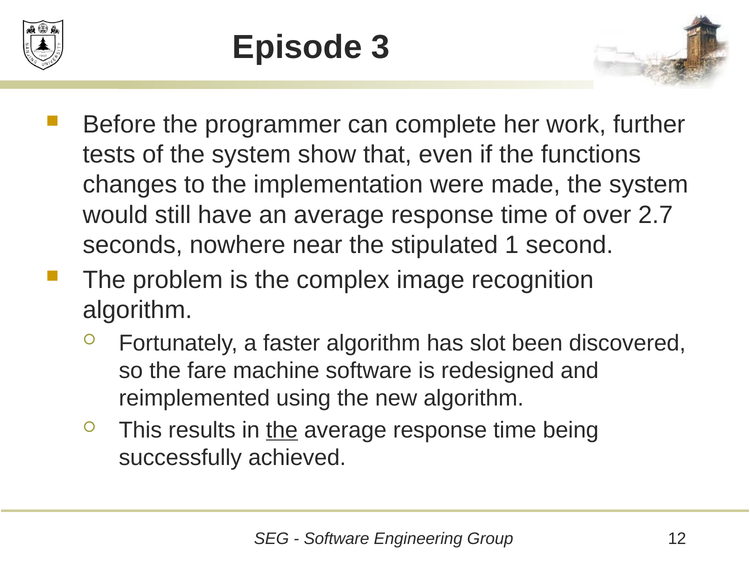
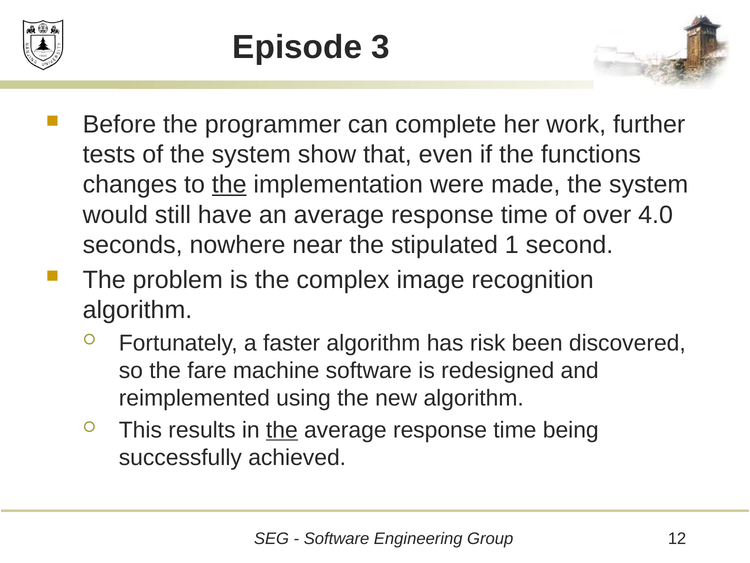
the at (229, 185) underline: none -> present
2.7: 2.7 -> 4.0
slot: slot -> risk
